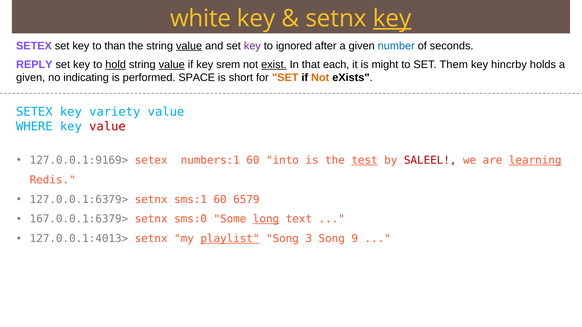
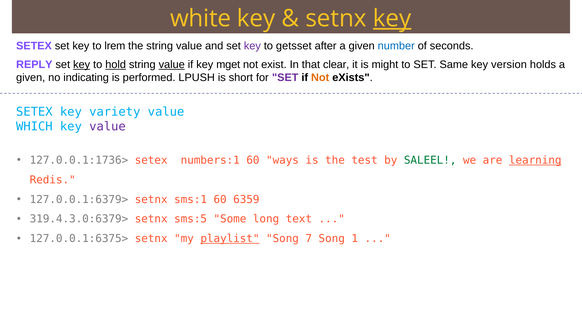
than: than -> lrem
value at (189, 46) underline: present -> none
ignored: ignored -> getsset
key at (82, 65) underline: none -> present
srem: srem -> mget
exist underline: present -> none
each: each -> clear
Them: Them -> Same
hincrby: hincrby -> version
SPACE: SPACE -> LPUSH
SET at (285, 78) colour: orange -> purple
WHERE: WHERE -> WHICH
value at (107, 127) colour: red -> purple
127.0.0.1:9169>: 127.0.0.1:9169> -> 127.0.0.1:1736>
into: into -> ways
test underline: present -> none
SALEEL colour: red -> green
6579: 6579 -> 6359
167.0.0.1:6379>: 167.0.0.1:6379> -> 319.4.3.0:6379>
sms:0: sms:0 -> sms:5
long underline: present -> none
127.0.0.1:4013>: 127.0.0.1:4013> -> 127.0.0.1:6375>
3: 3 -> 7
9: 9 -> 1
